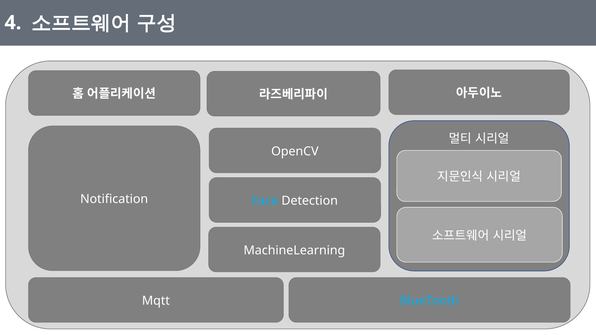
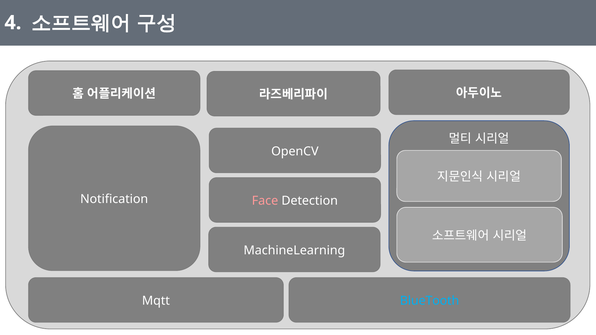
Face colour: light blue -> pink
